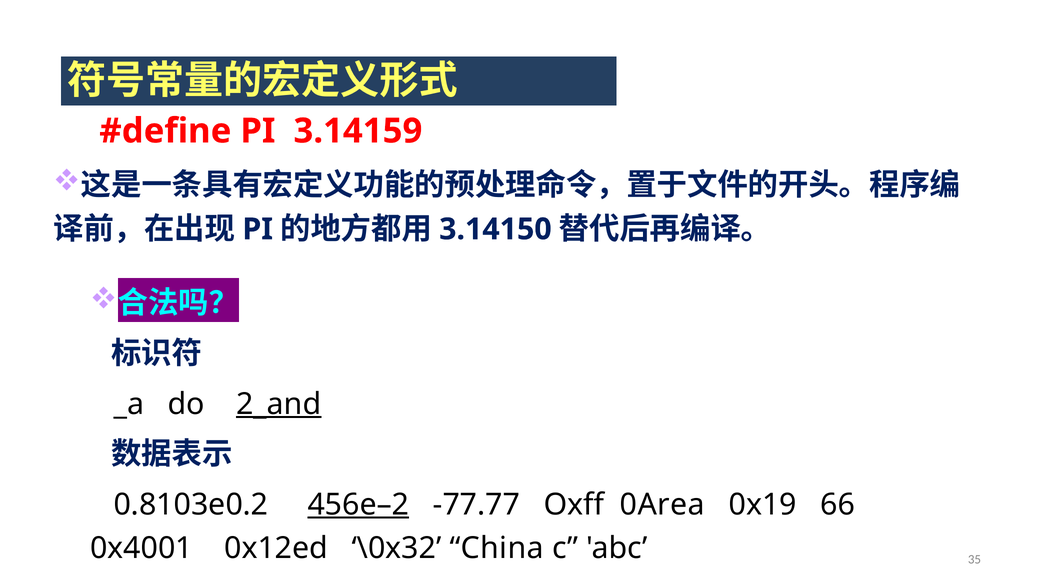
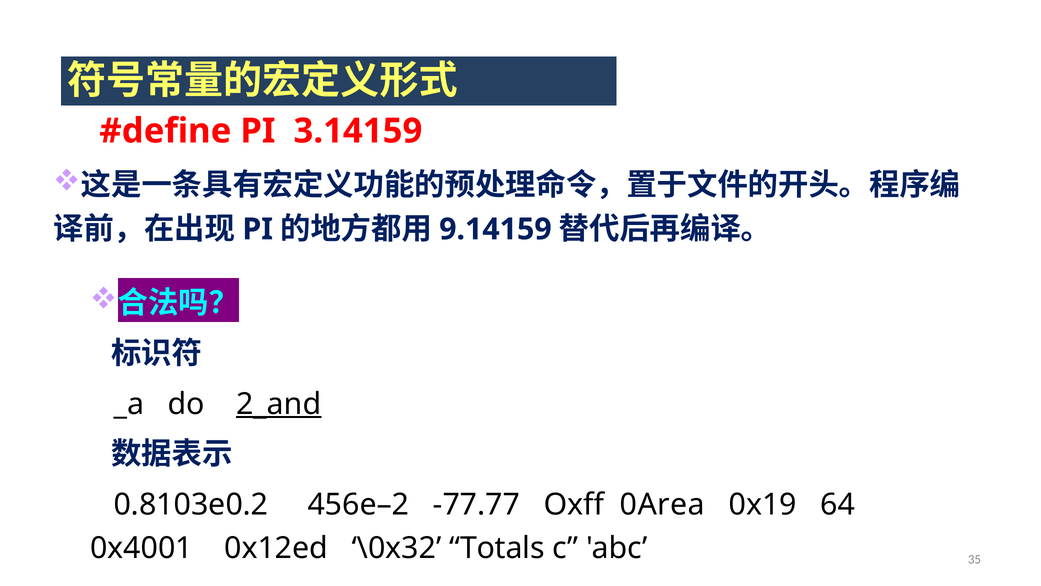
3.14150: 3.14150 -> 9.14159
456e–2 underline: present -> none
66: 66 -> 64
China: China -> Totals
